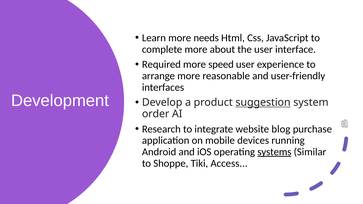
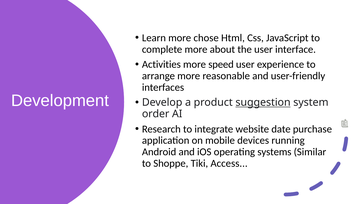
needs: needs -> chose
Required: Required -> Activities
blog: blog -> date
systems underline: present -> none
